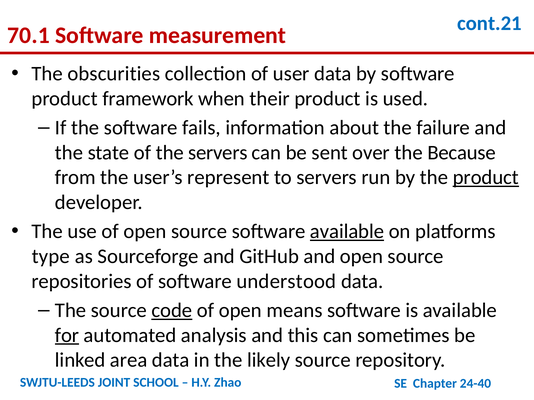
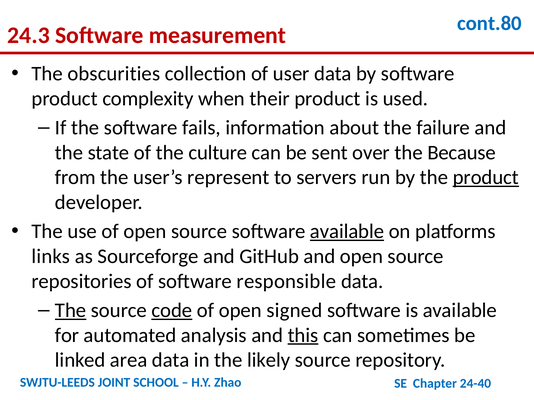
cont.21: cont.21 -> cont.80
70.1: 70.1 -> 24.3
framework: framework -> complexity
the servers: servers -> culture
type: type -> links
understood: understood -> responsible
The at (71, 311) underline: none -> present
means: means -> signed
for underline: present -> none
this underline: none -> present
